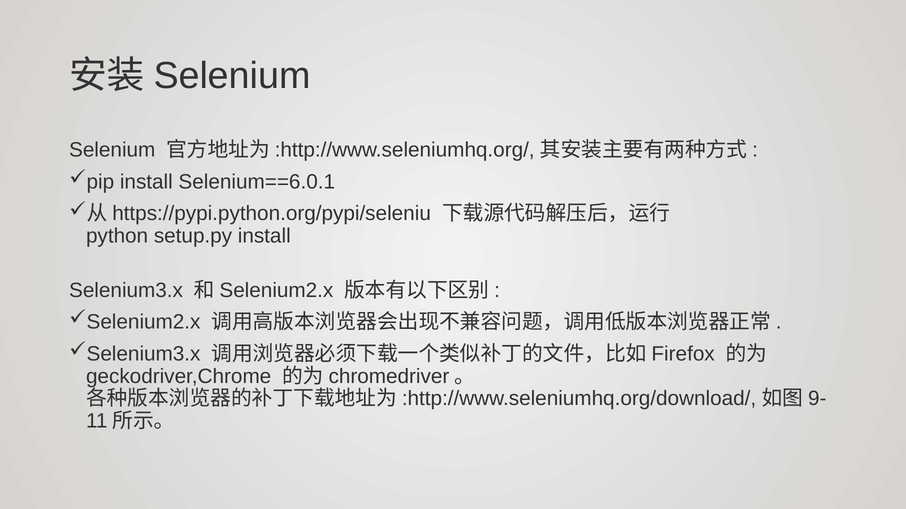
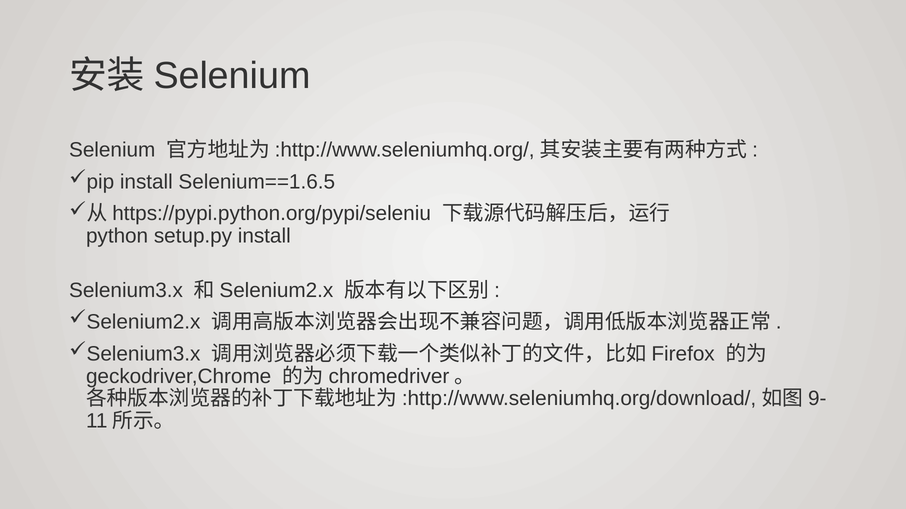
Selenium==6.0.1: Selenium==6.0.1 -> Selenium==1.6.5
